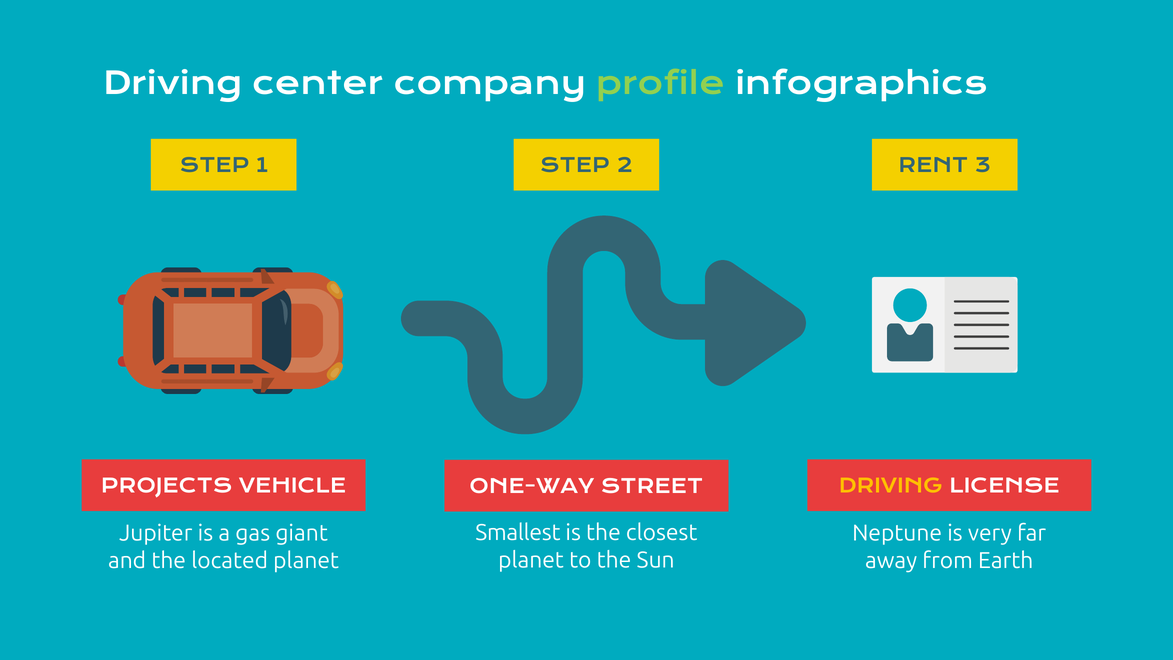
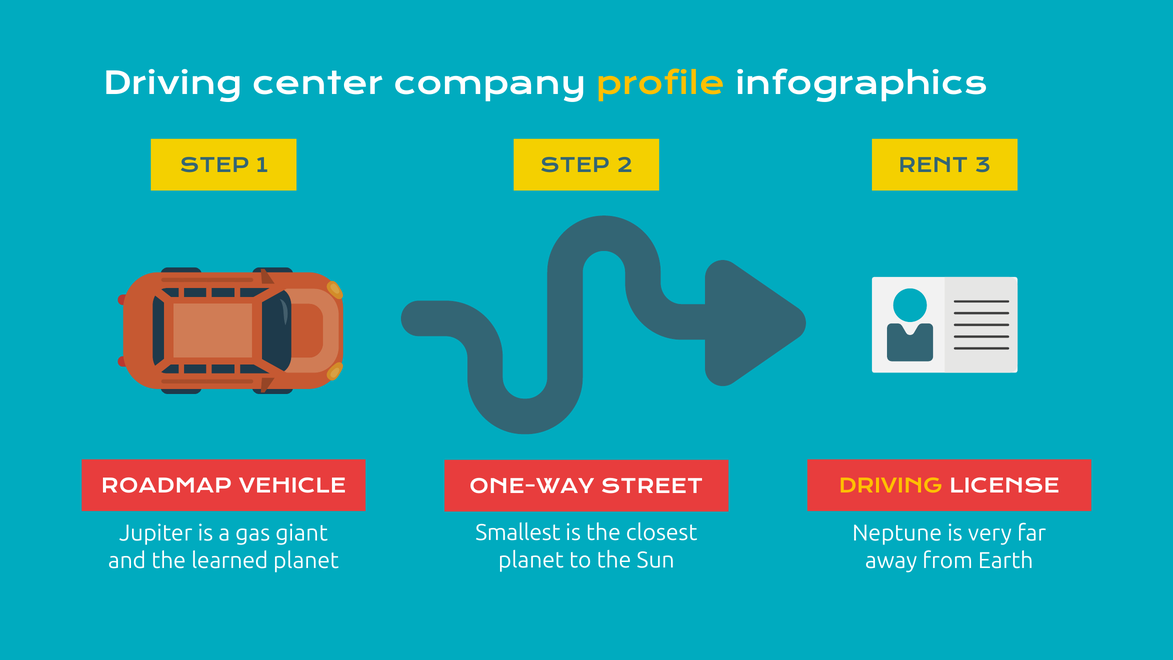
profile colour: light green -> yellow
PROJECTS: PROJECTS -> ROADMAP
located: located -> learned
